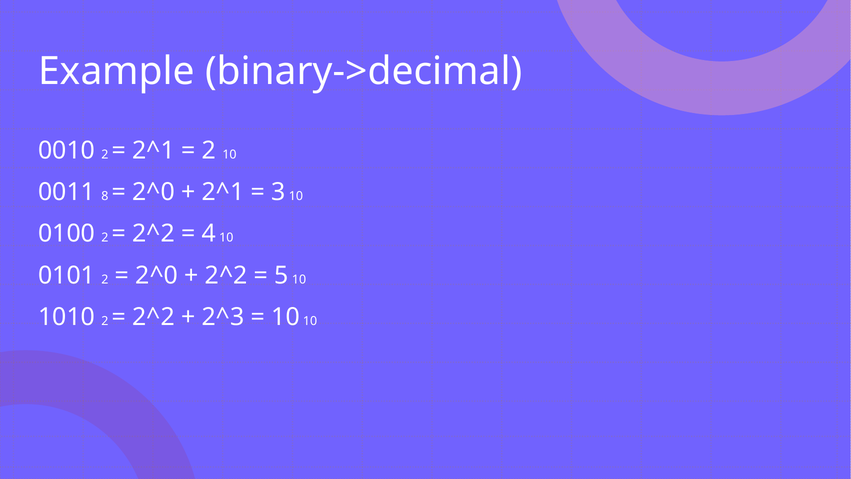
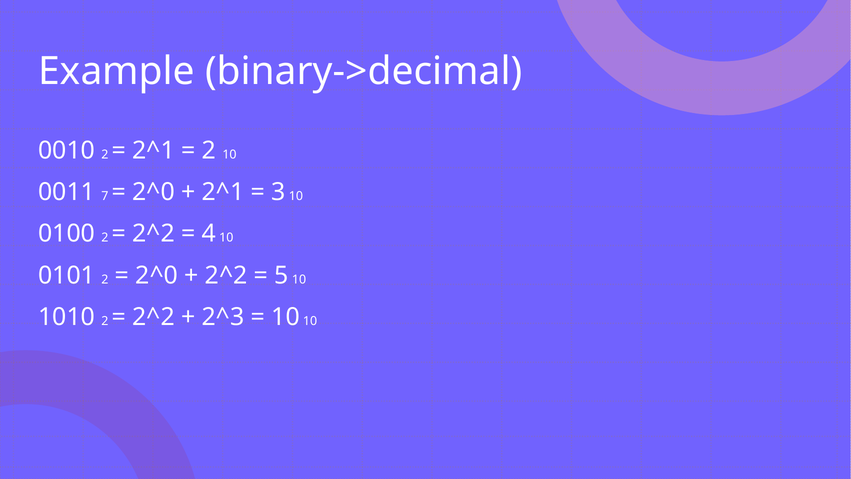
8: 8 -> 7
